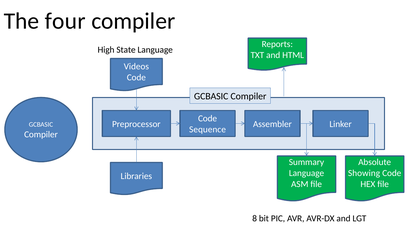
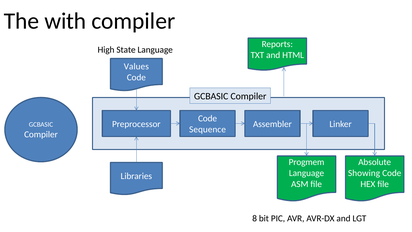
four: four -> with
Videos: Videos -> Values
Summary: Summary -> Progmem
